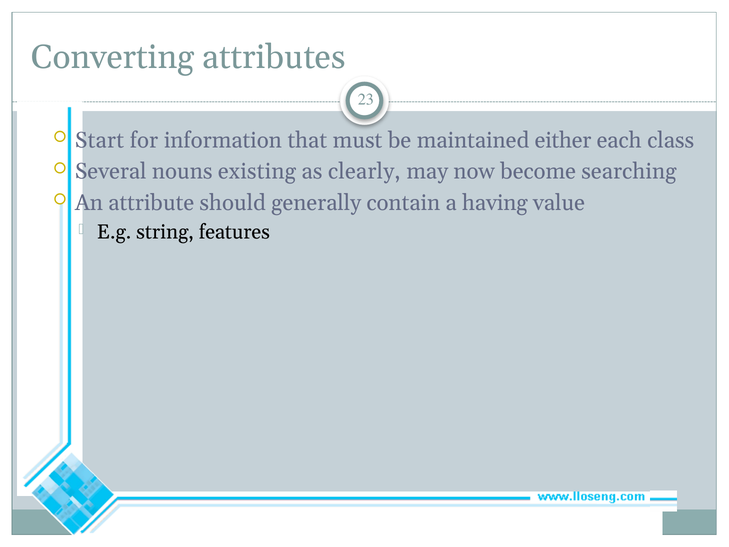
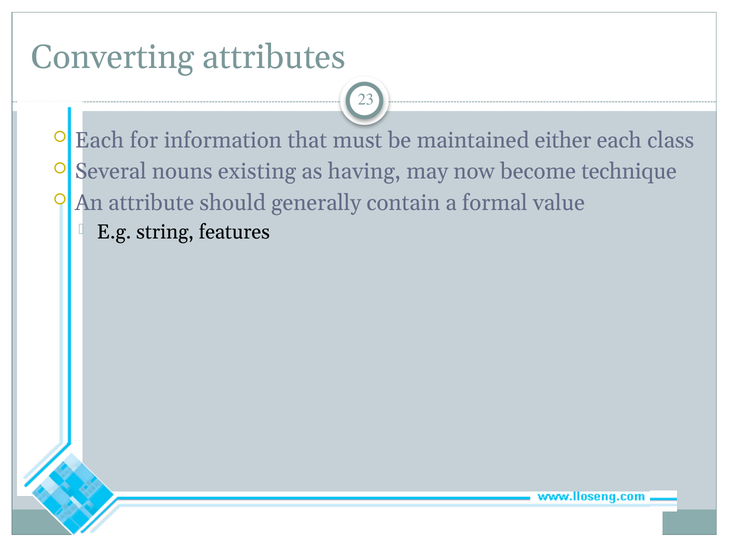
Start at (99, 140): Start -> Each
clearly: clearly -> having
searching: searching -> technique
having: having -> formal
